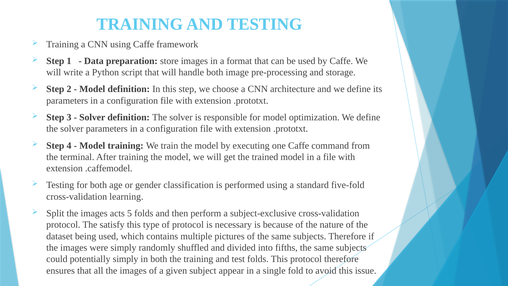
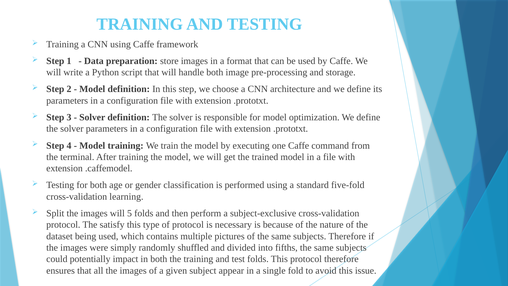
images acts: acts -> will
potentially simply: simply -> impact
